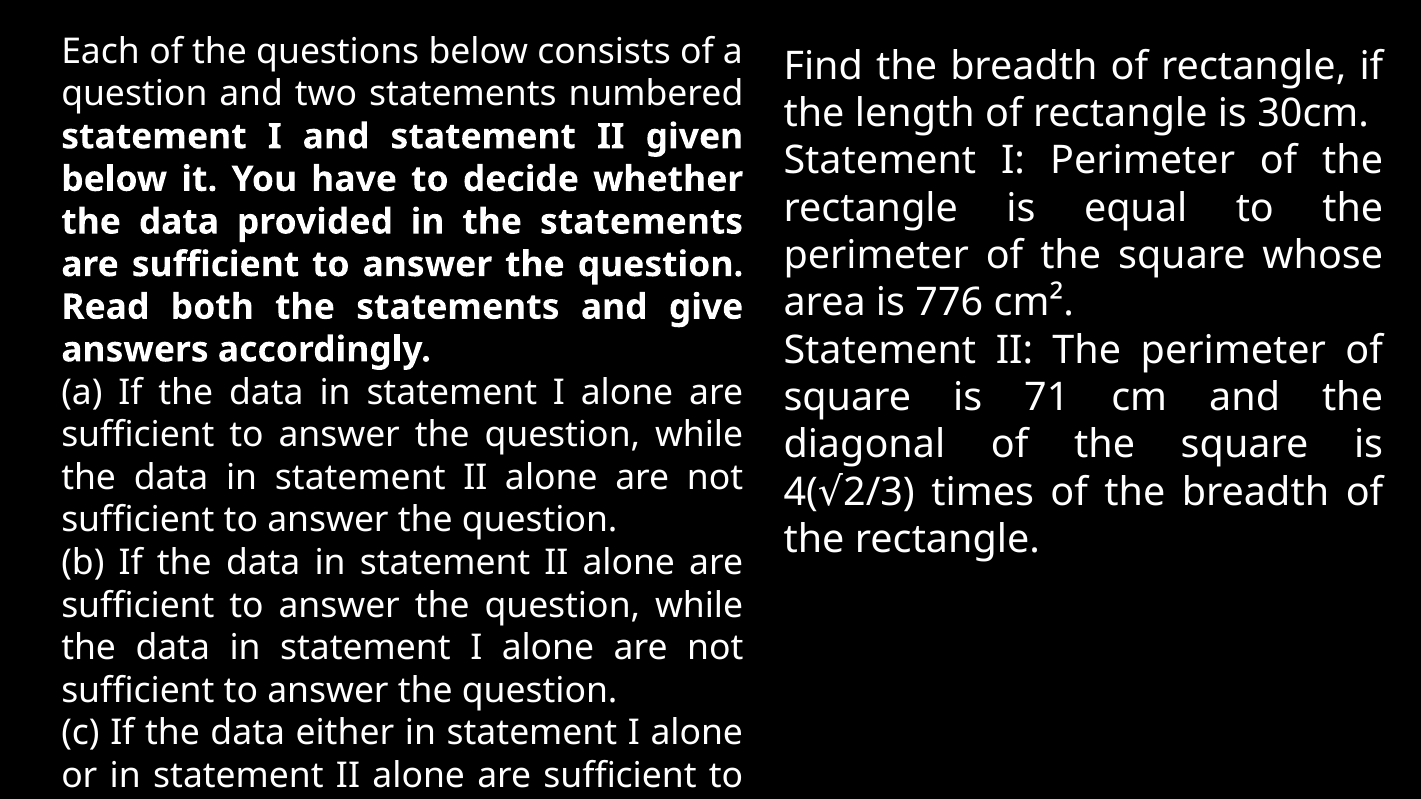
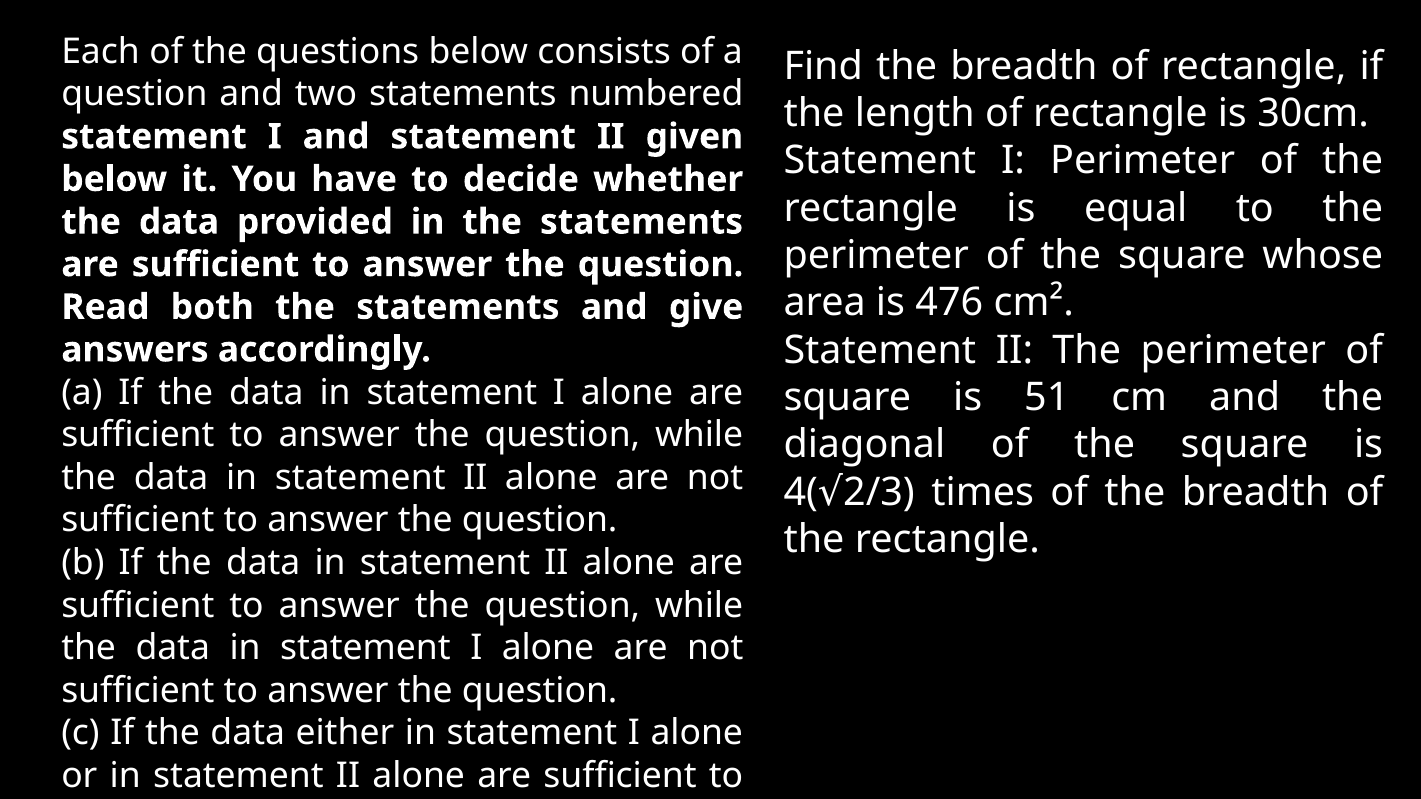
776: 776 -> 476
71: 71 -> 51
